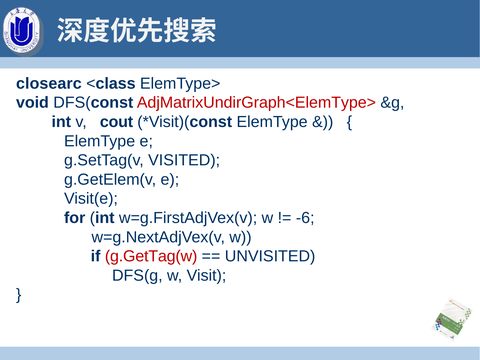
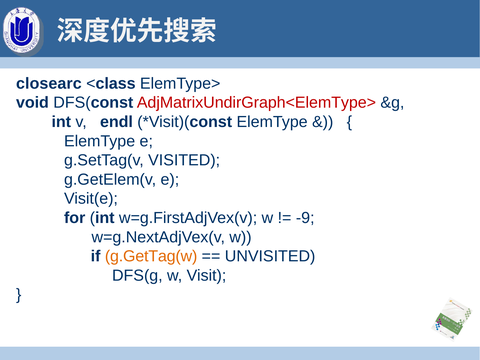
cout: cout -> endl
-6: -6 -> -9
g.GetTag(w colour: red -> orange
